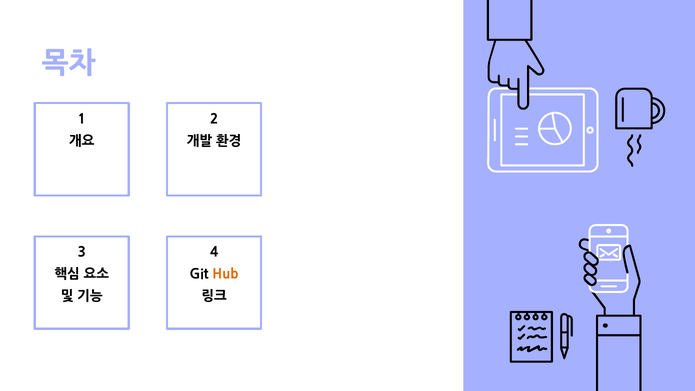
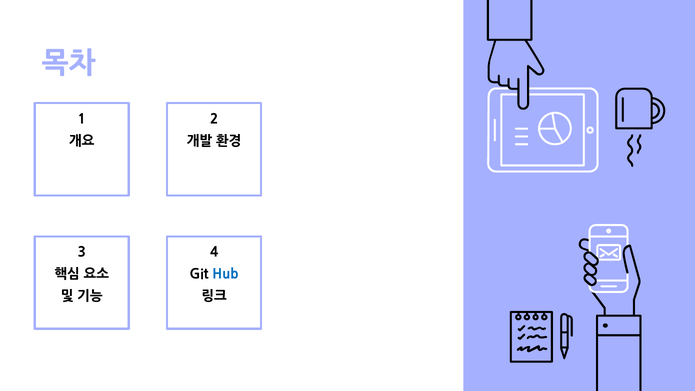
Hub colour: orange -> blue
